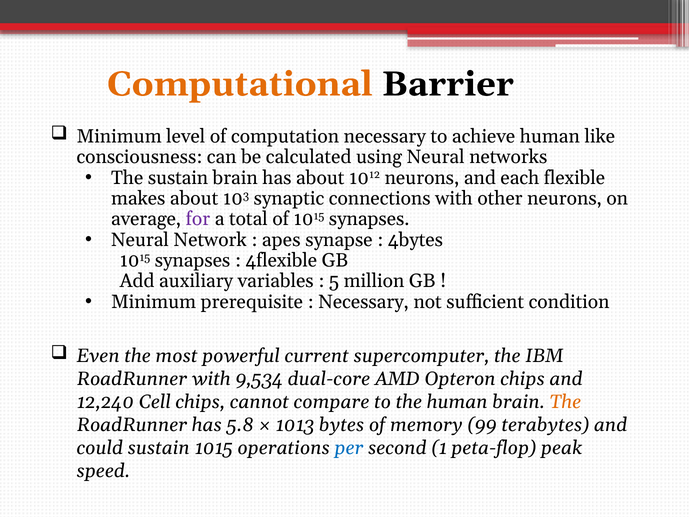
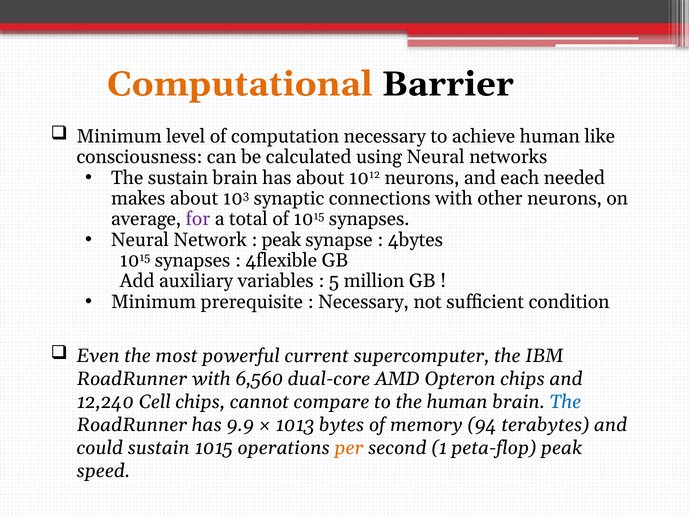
flexible: flexible -> needed
apes at (281, 240): apes -> peak
9,534: 9,534 -> 6,560
The at (565, 402) colour: orange -> blue
5.8: 5.8 -> 9.9
99: 99 -> 94
per colour: blue -> orange
